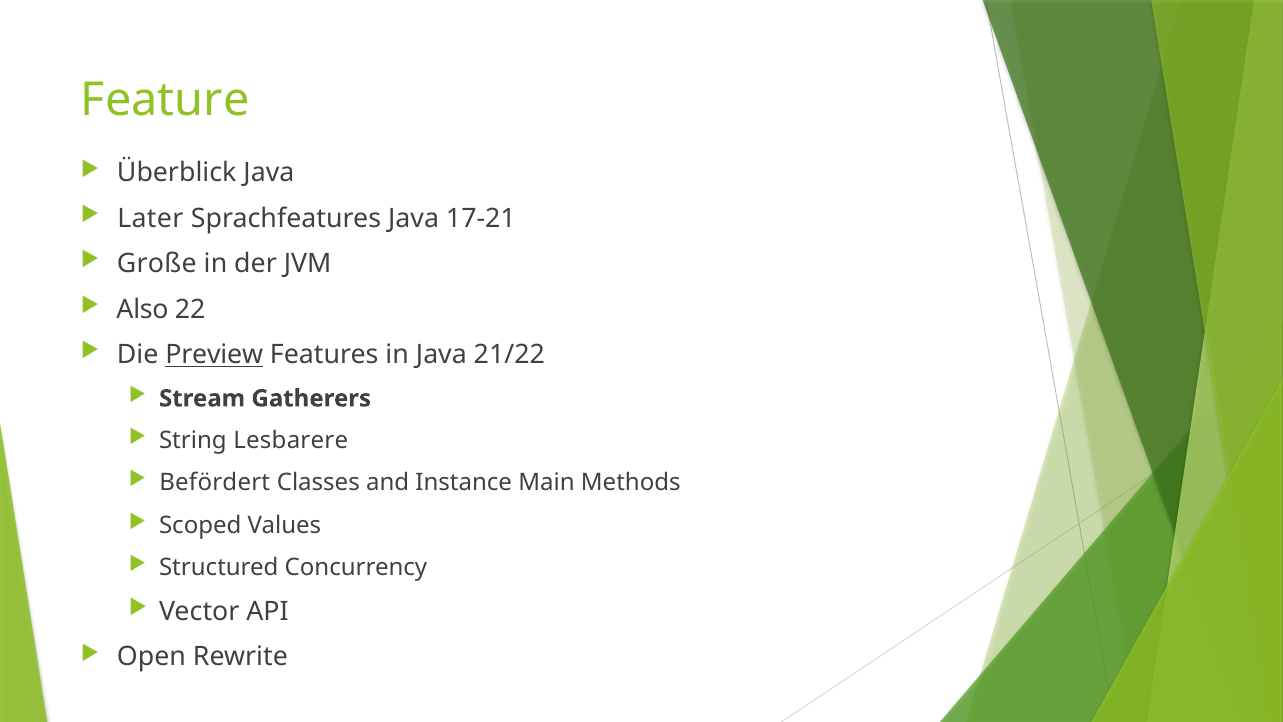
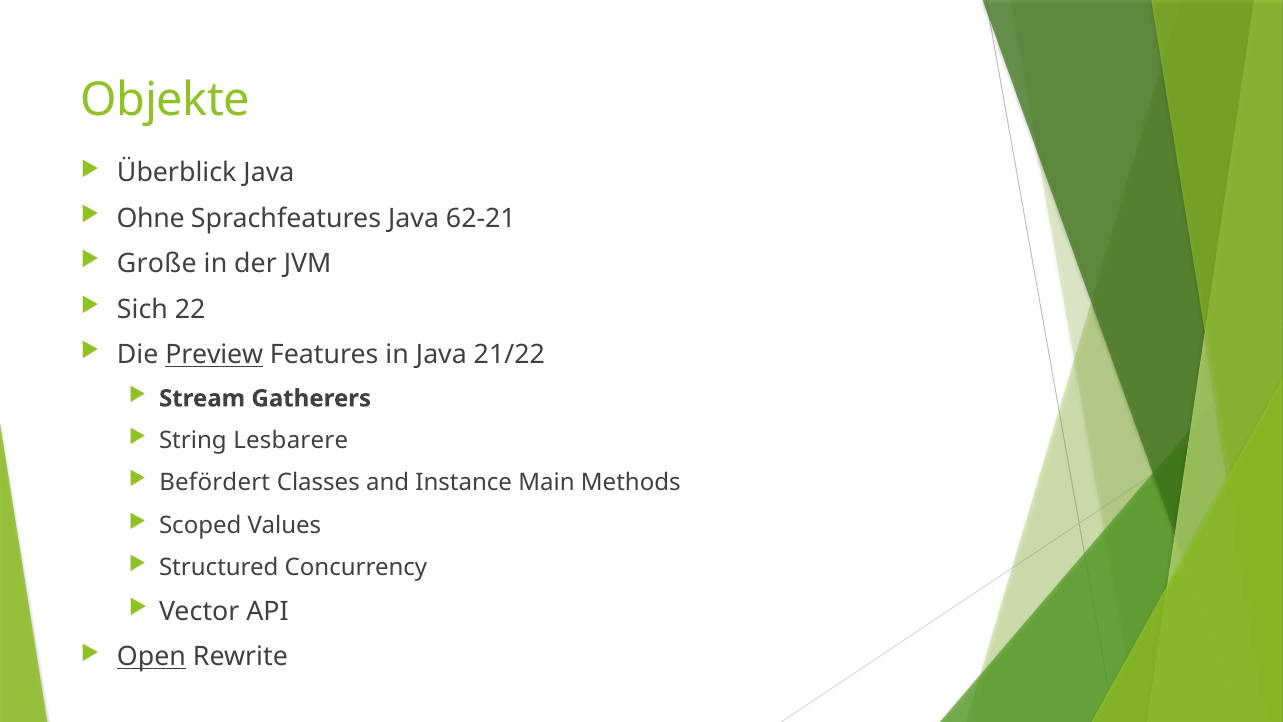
Feature: Feature -> Objekte
Later: Later -> Ohne
17-21: 17-21 -> 62-21
Also: Also -> Sich
Open underline: none -> present
